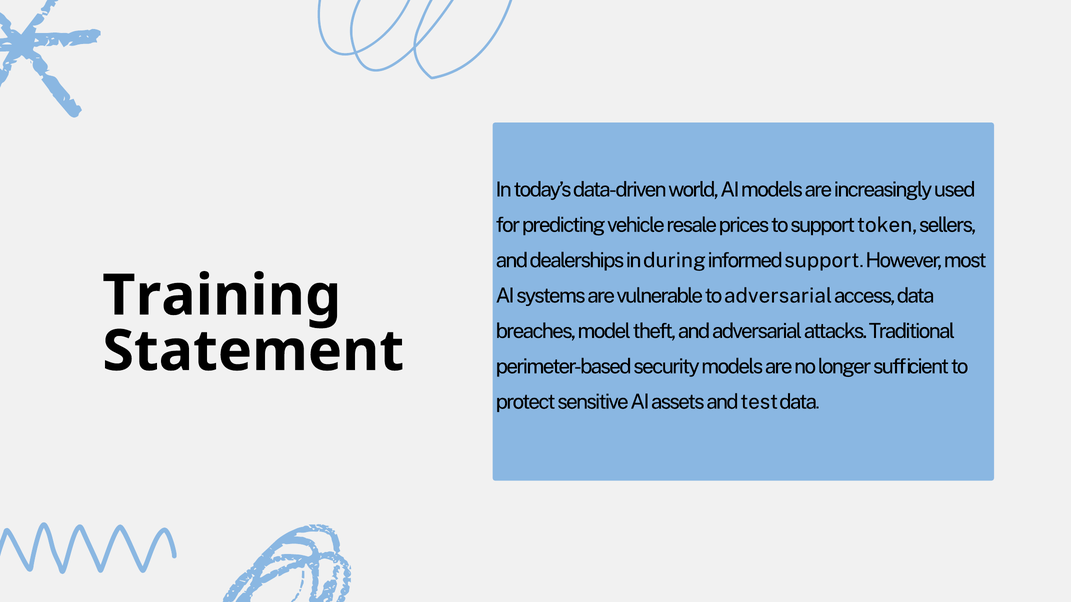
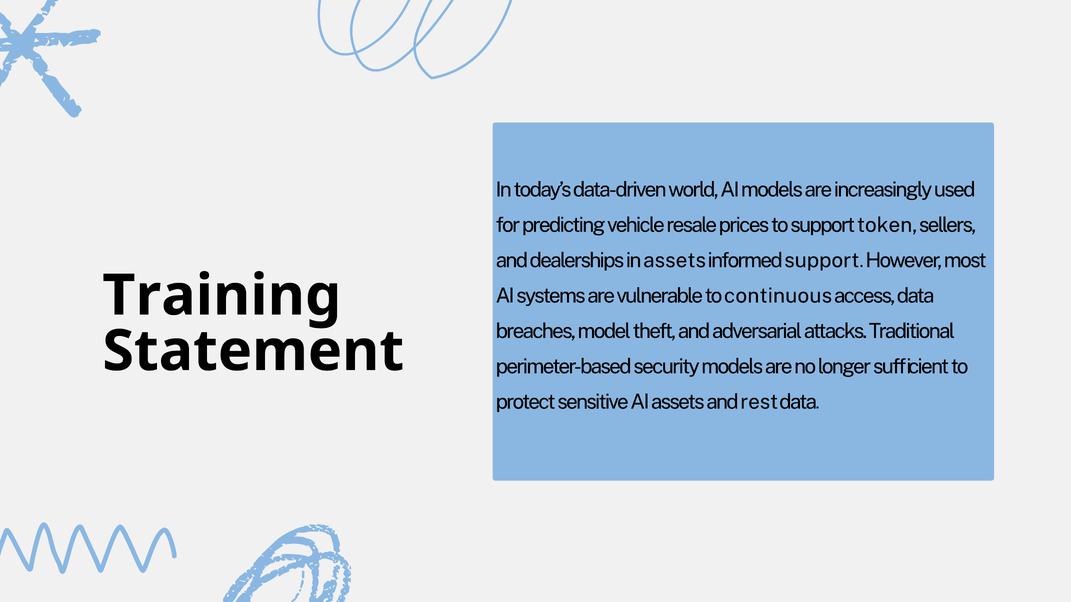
in during: during -> assets
to adversarial: adversarial -> continuous
test: test -> rest
